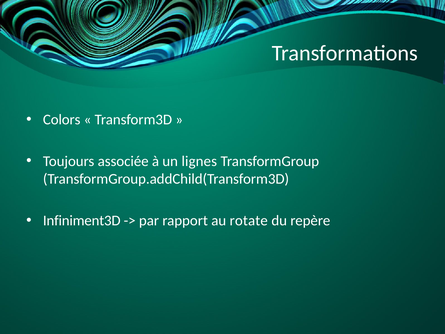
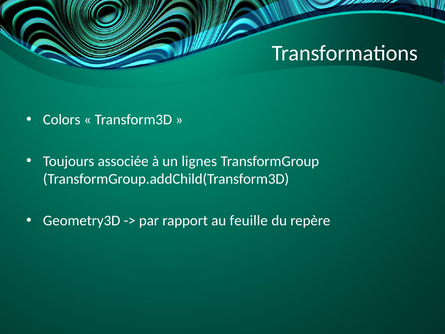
Infiniment3D: Infiniment3D -> Geometry3D
rotate: rotate -> feuille
